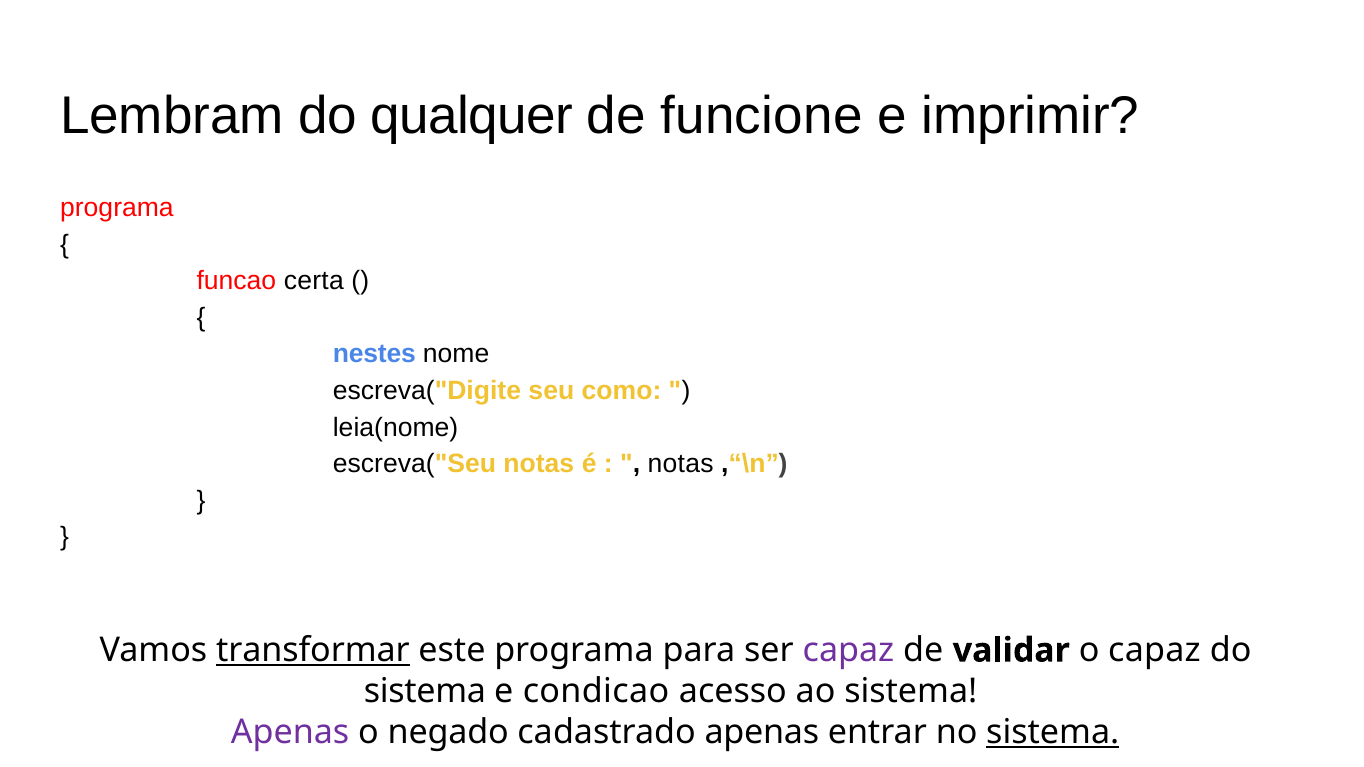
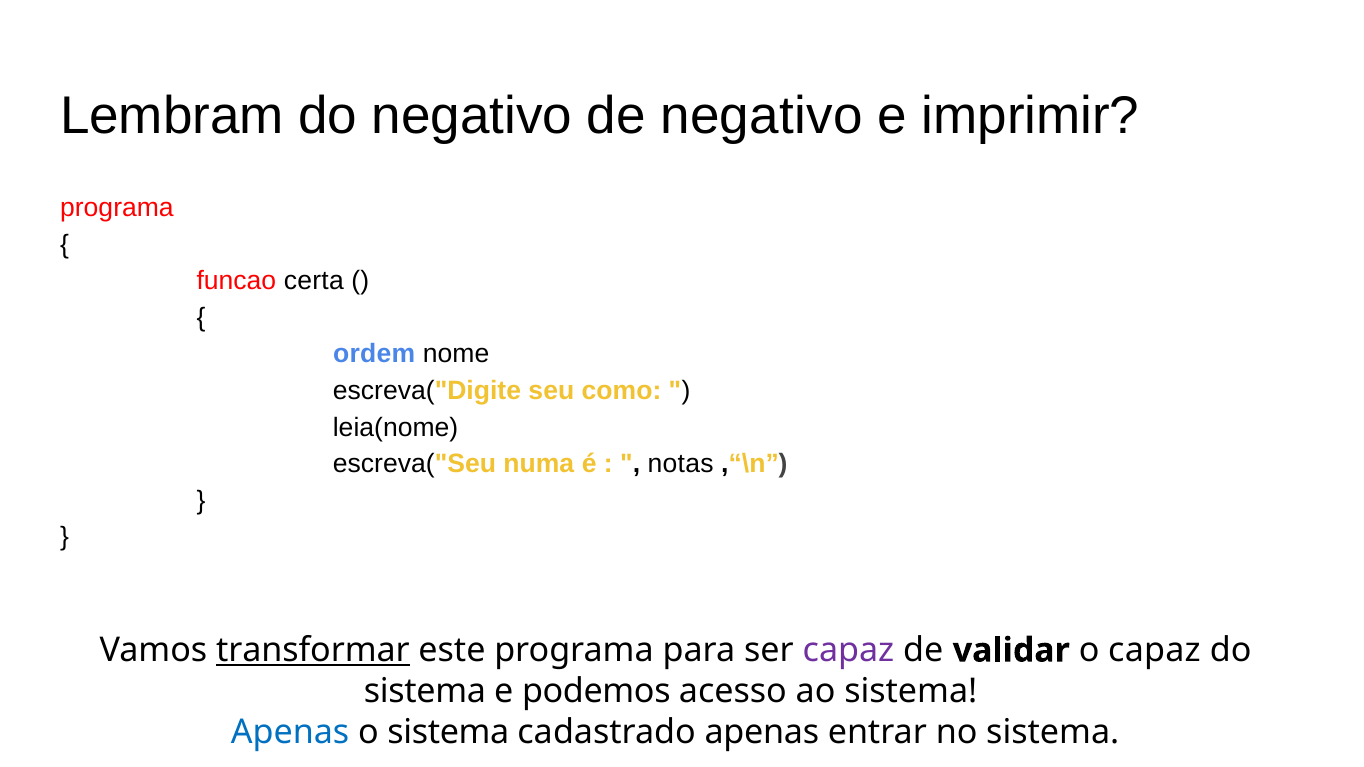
do qualquer: qualquer -> negativo
de funcione: funcione -> negativo
nestes: nestes -> ordem
escreva("Seu notas: notas -> numa
condicao: condicao -> podemos
Apenas at (290, 732) colour: purple -> blue
o negado: negado -> sistema
sistema at (1053, 732) underline: present -> none
